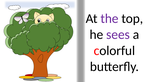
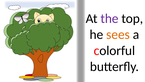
sees colour: purple -> orange
